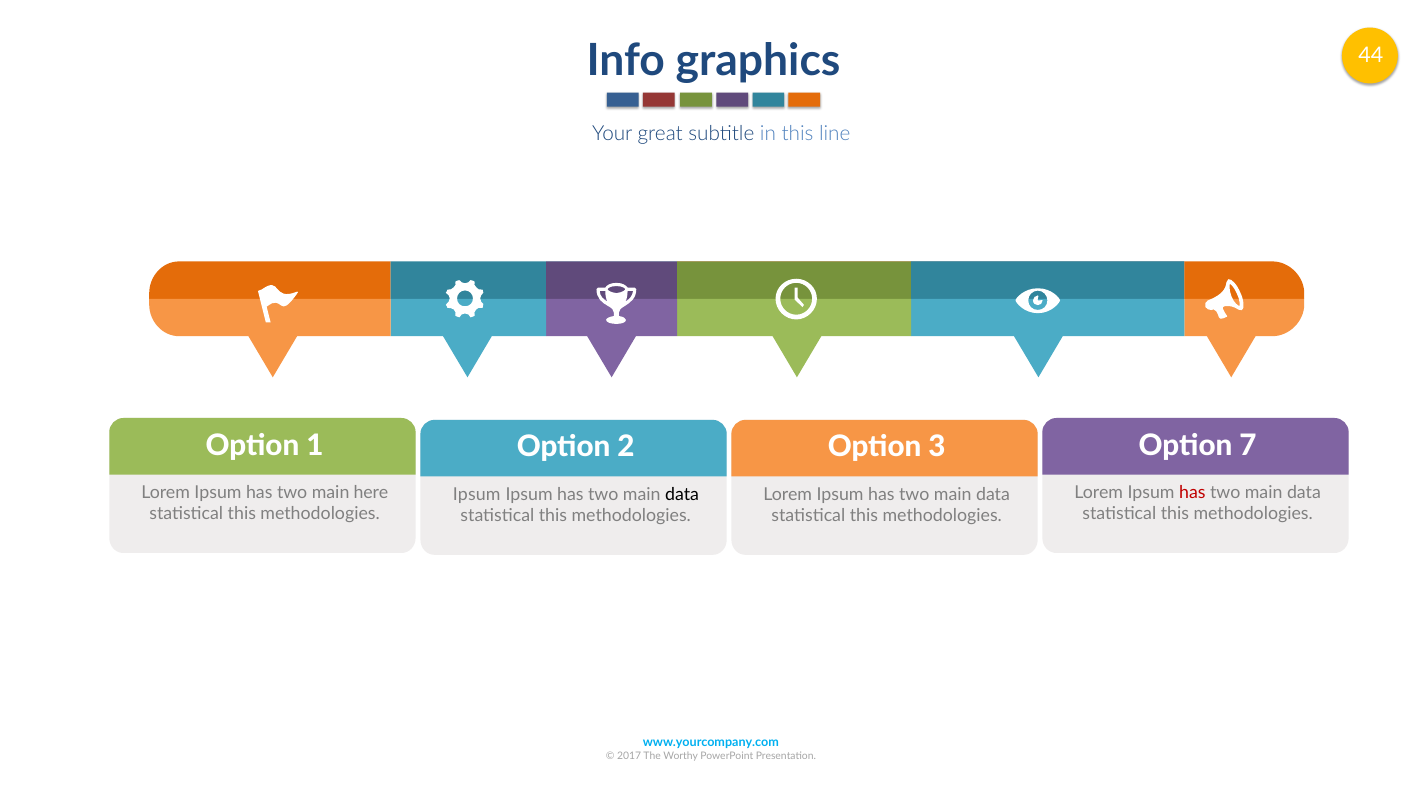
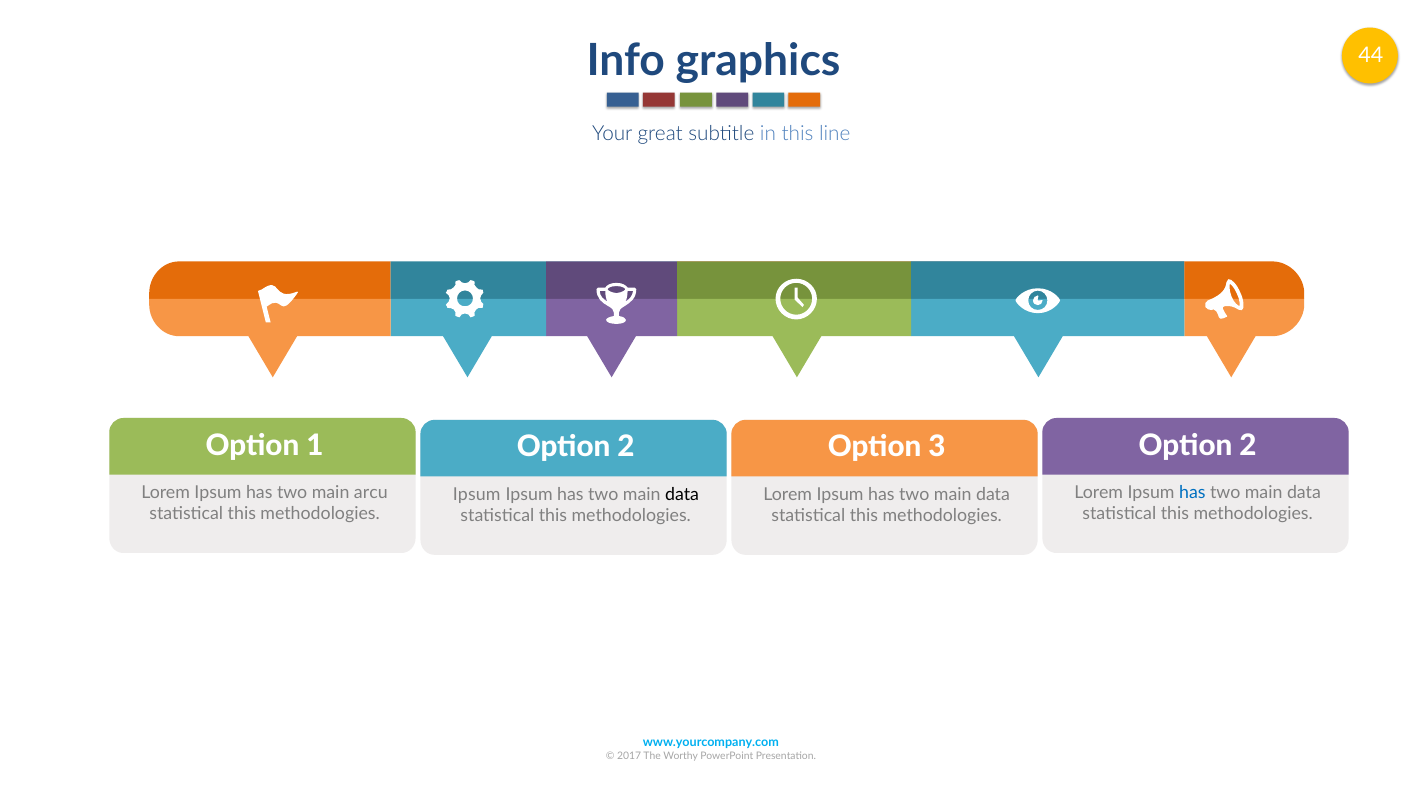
7 at (1248, 446): 7 -> 2
here: here -> arcu
has at (1192, 493) colour: red -> blue
